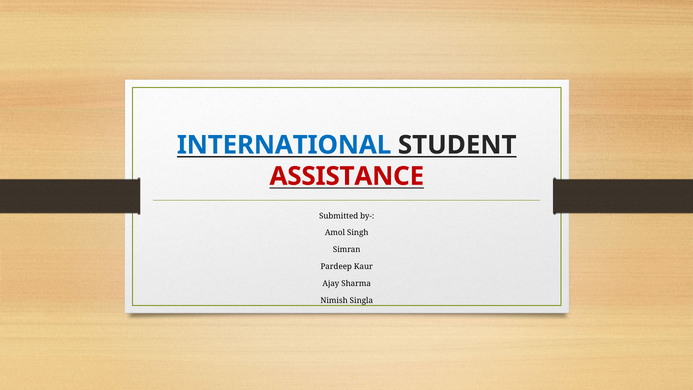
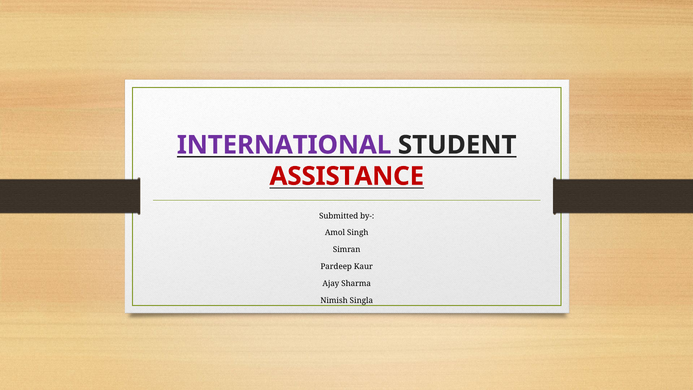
INTERNATIONAL colour: blue -> purple
